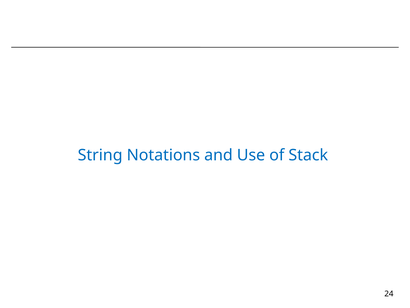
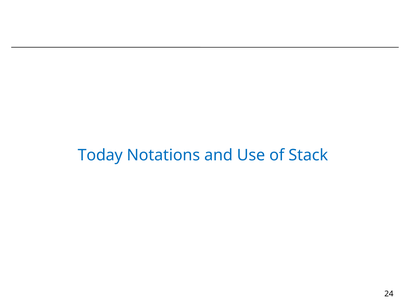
String: String -> Today
